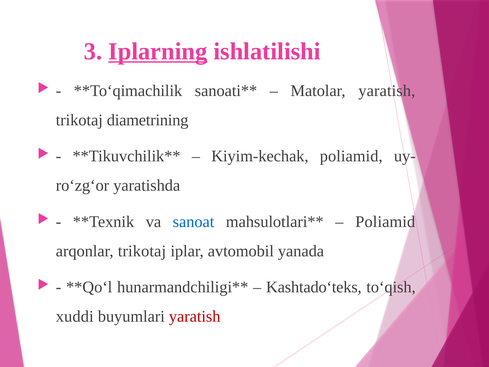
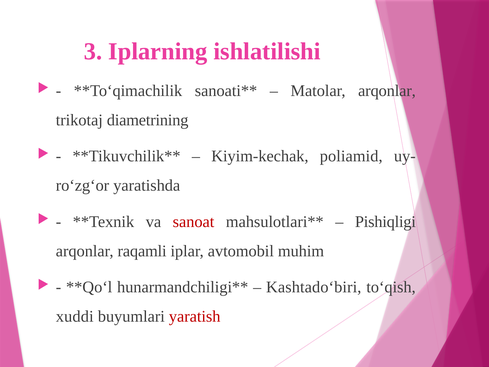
Iplarning underline: present -> none
Matolar yaratish: yaratish -> arqonlar
sanoat colour: blue -> red
Poliamid at (385, 222): Poliamid -> Pishiqligi
arqonlar trikotaj: trikotaj -> raqamli
yanada: yanada -> muhim
Kashtado‘teks: Kashtado‘teks -> Kashtado‘biri
